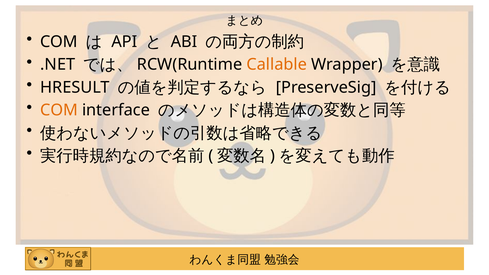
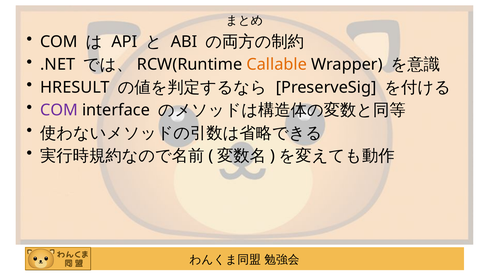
COM at (59, 110) colour: orange -> purple
